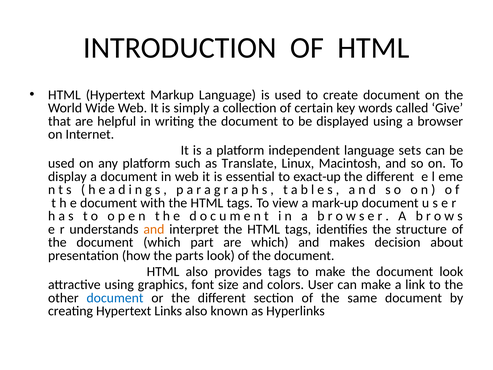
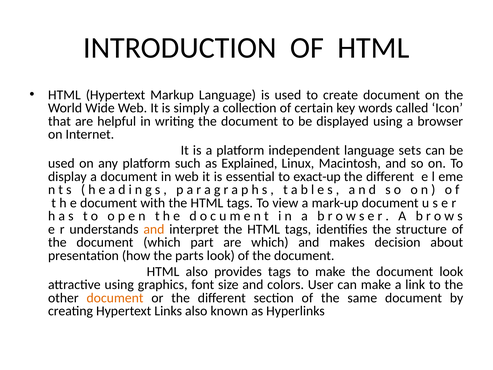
Give: Give -> Icon
Translate: Translate -> Explained
document at (115, 298) colour: blue -> orange
